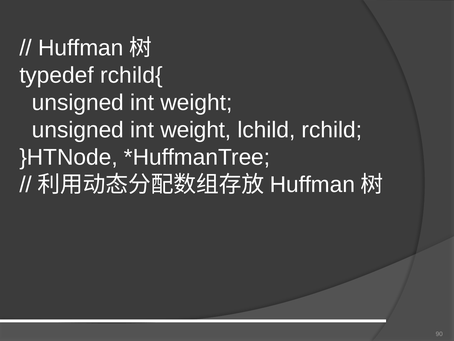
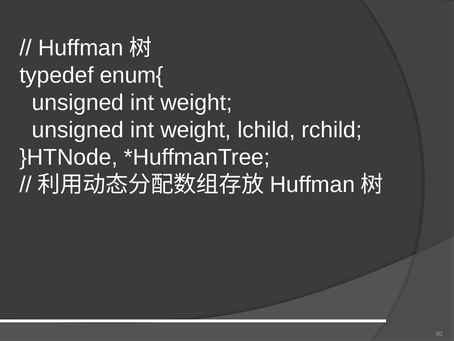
rchild{: rchild{ -> enum{
